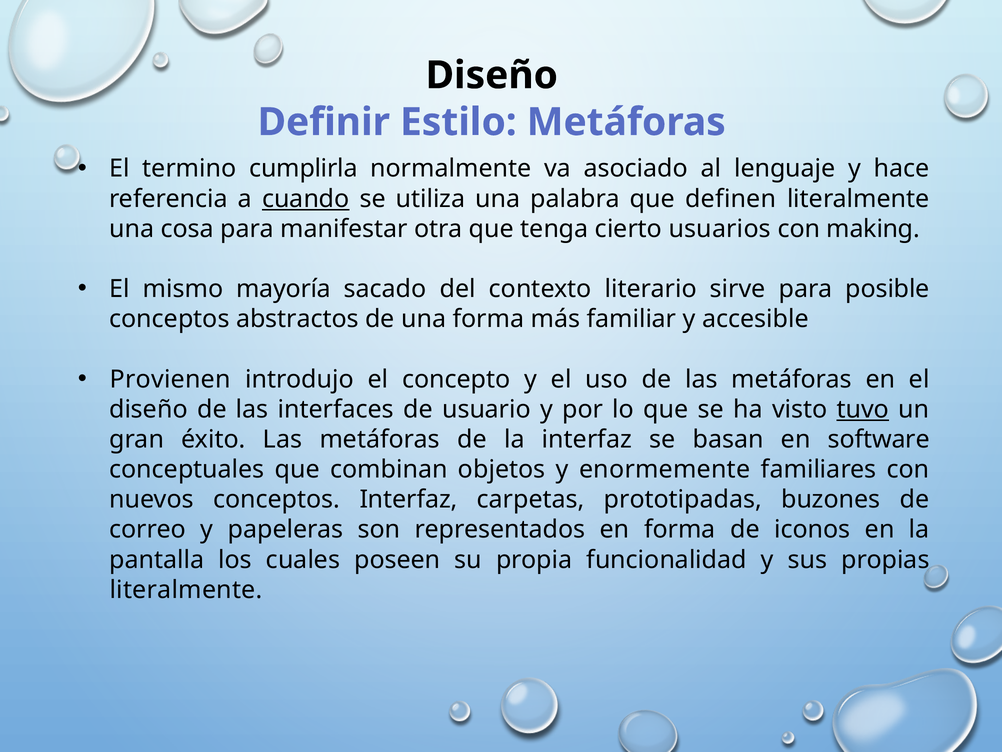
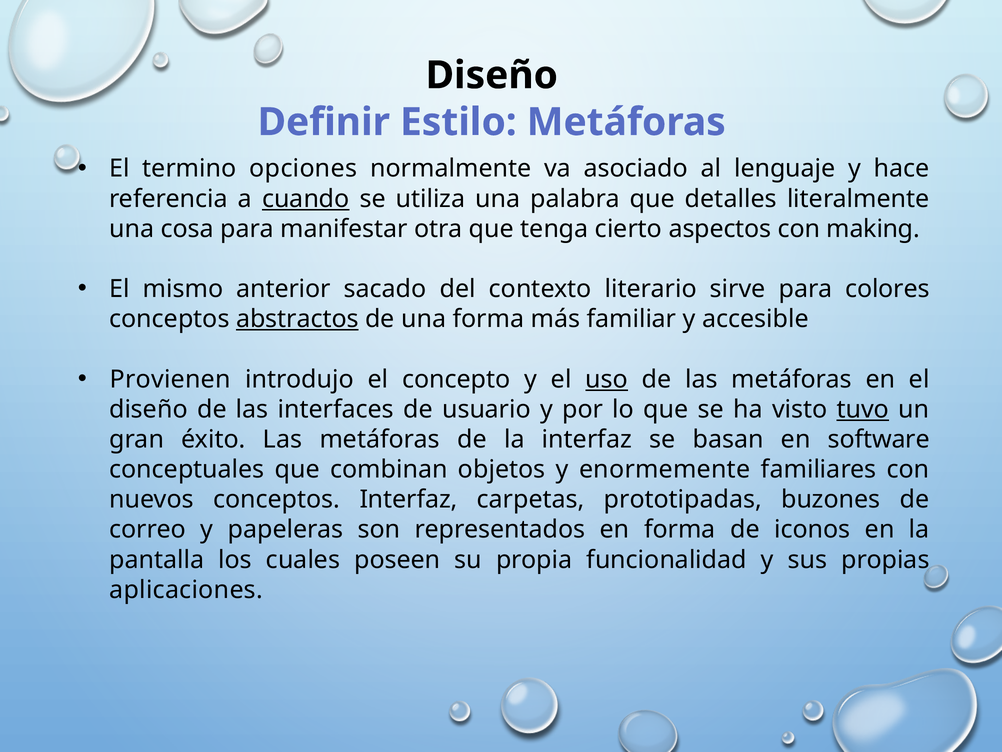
cumplirla: cumplirla -> opciones
definen: definen -> detalles
usuarios: usuarios -> aspectos
mayoría: mayoría -> anterior
posible: posible -> colores
abstractos underline: none -> present
uso underline: none -> present
literalmente at (186, 589): literalmente -> aplicaciones
